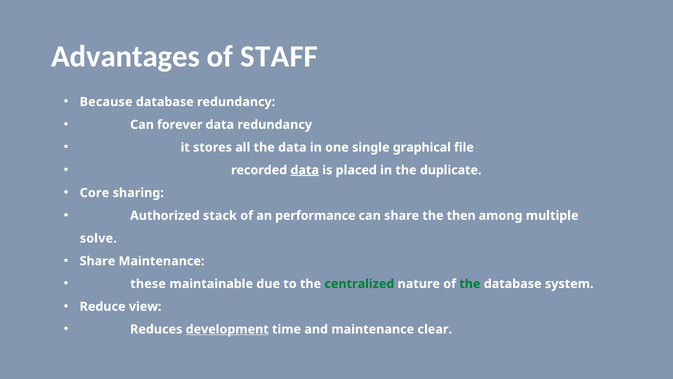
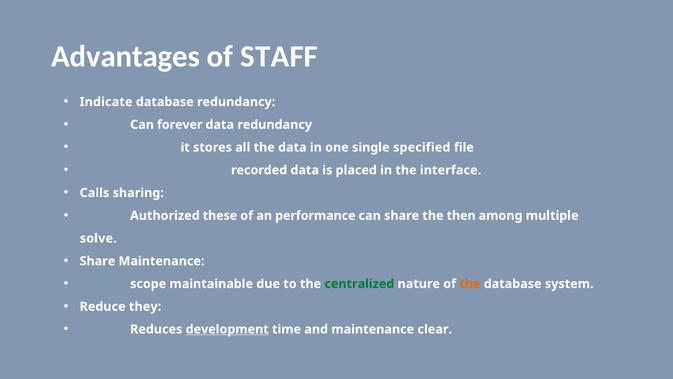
Because: Because -> Indicate
graphical: graphical -> specified
data at (305, 170) underline: present -> none
duplicate: duplicate -> interface
Core: Core -> Calls
stack: stack -> these
these: these -> scope
the at (470, 284) colour: green -> orange
view: view -> they
